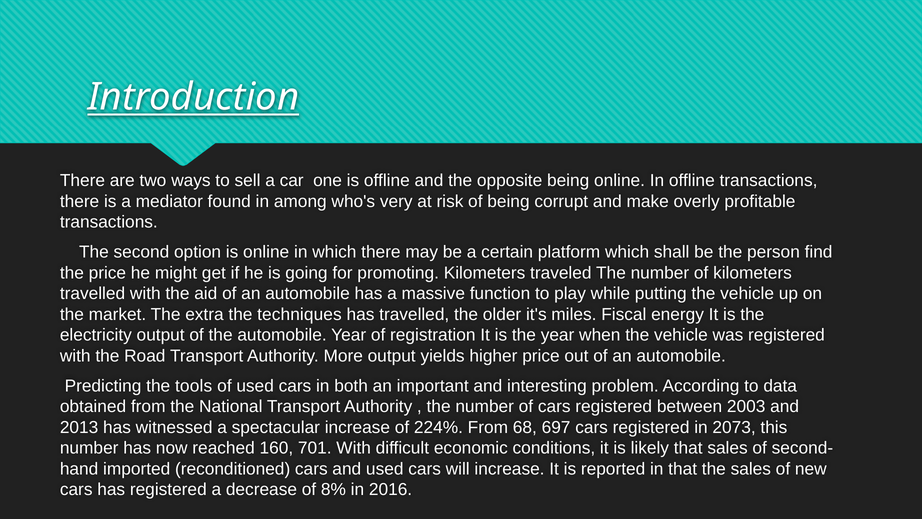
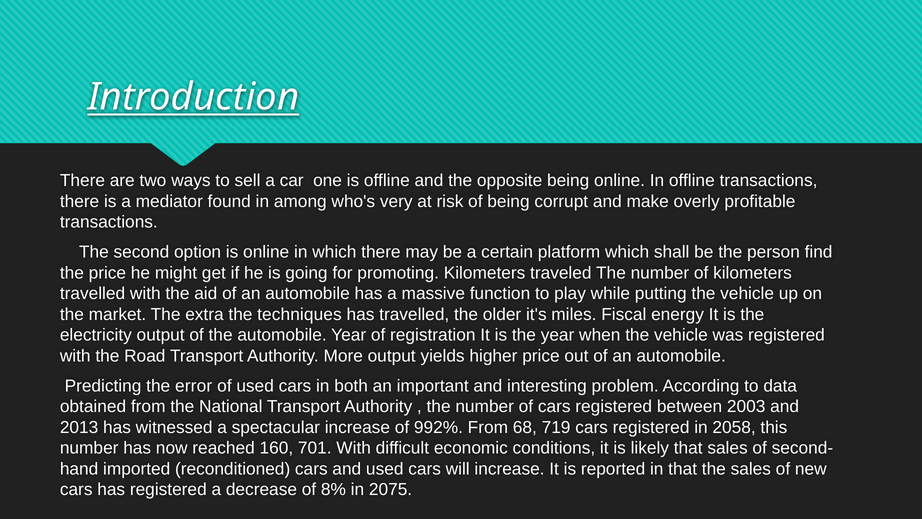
tools: tools -> error
224%: 224% -> 992%
697: 697 -> 719
2073: 2073 -> 2058
2016: 2016 -> 2075
